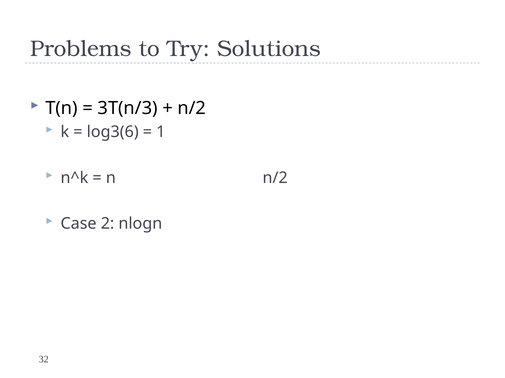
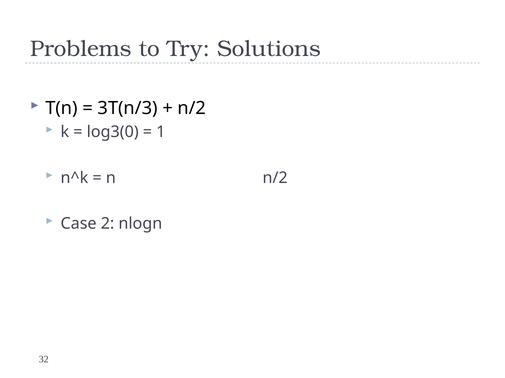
log3(6: log3(6 -> log3(0
